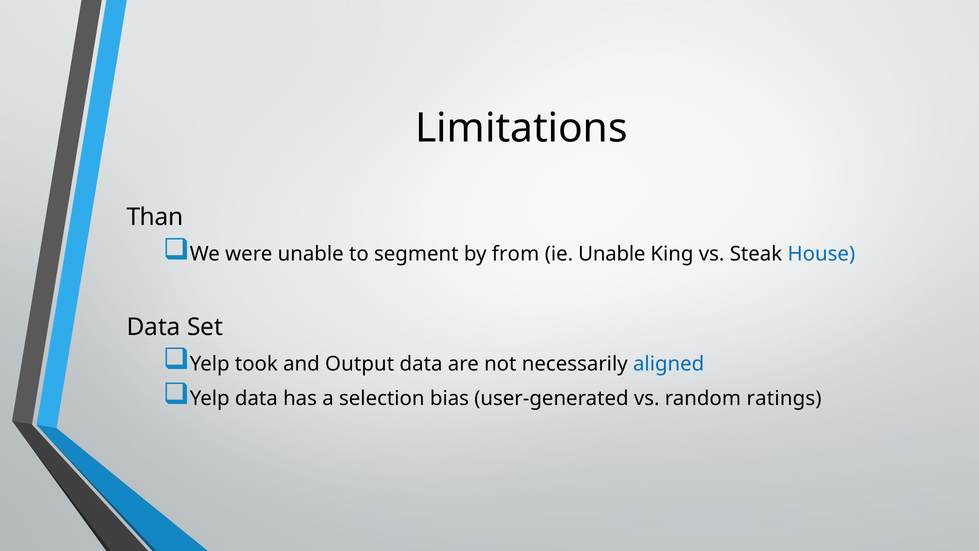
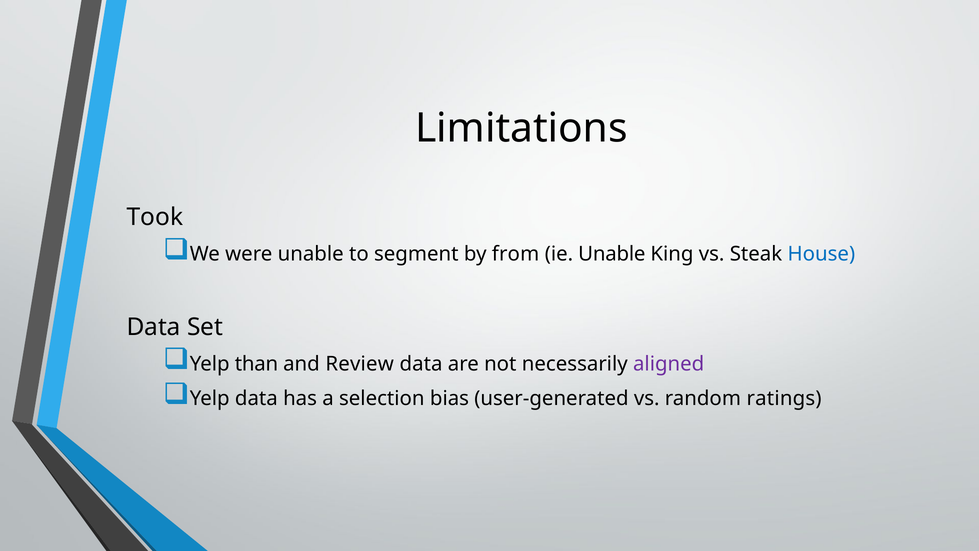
Than: Than -> Took
took: took -> than
Output: Output -> Review
aligned colour: blue -> purple
